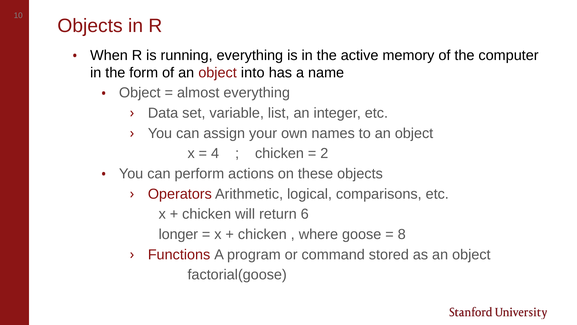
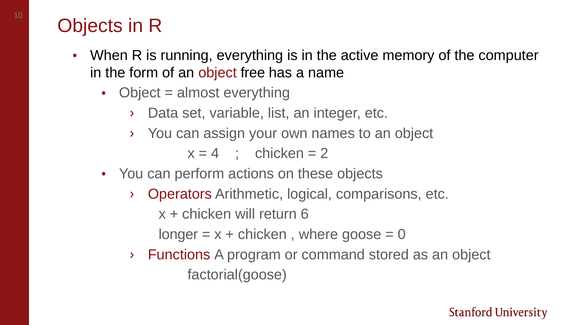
into: into -> free
8: 8 -> 0
